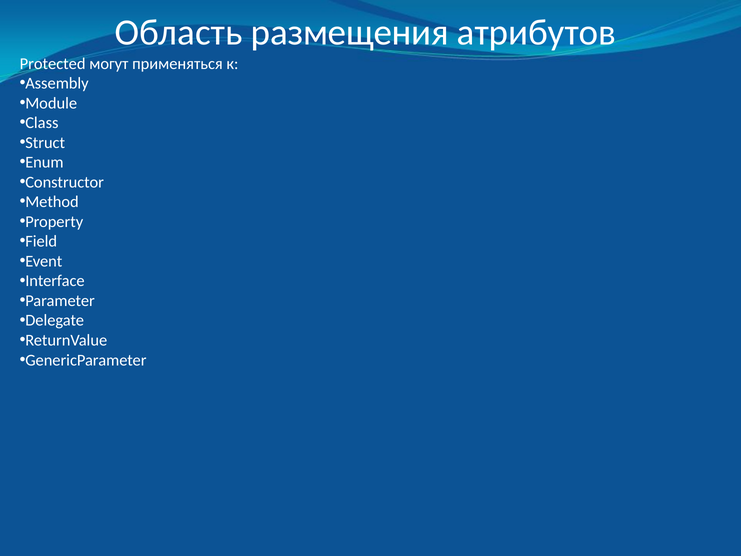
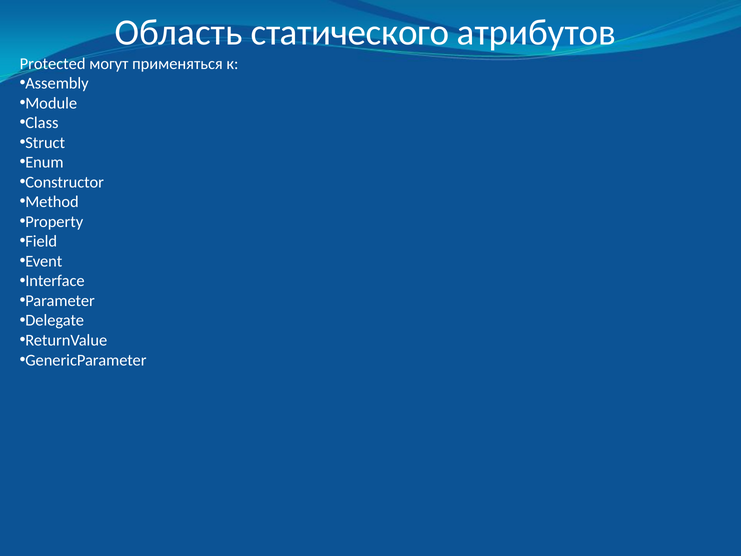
размещения: размещения -> статического
